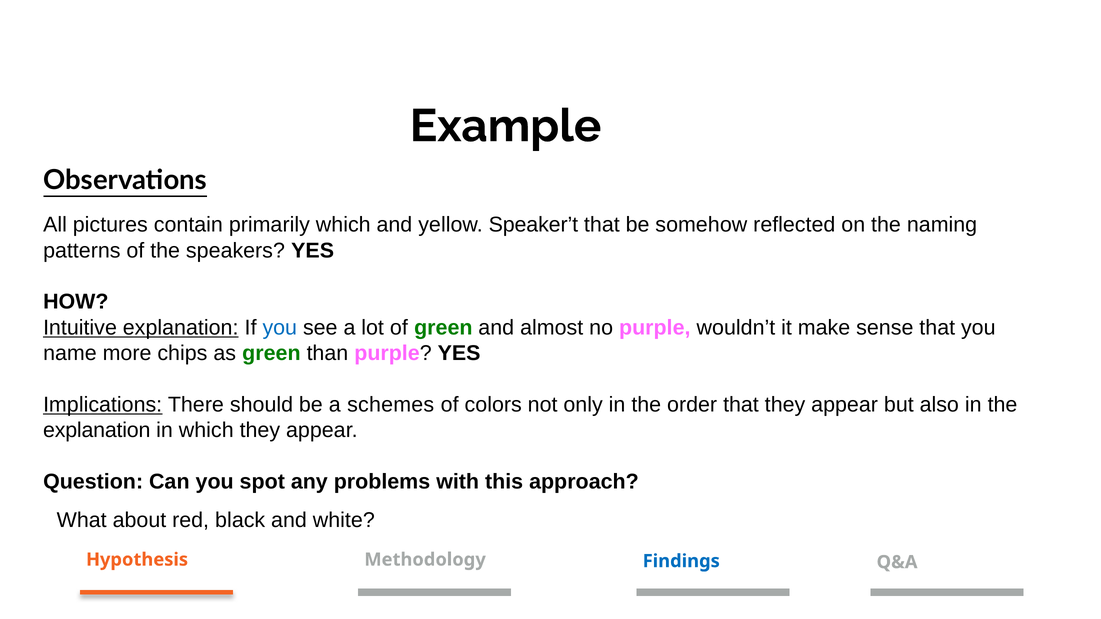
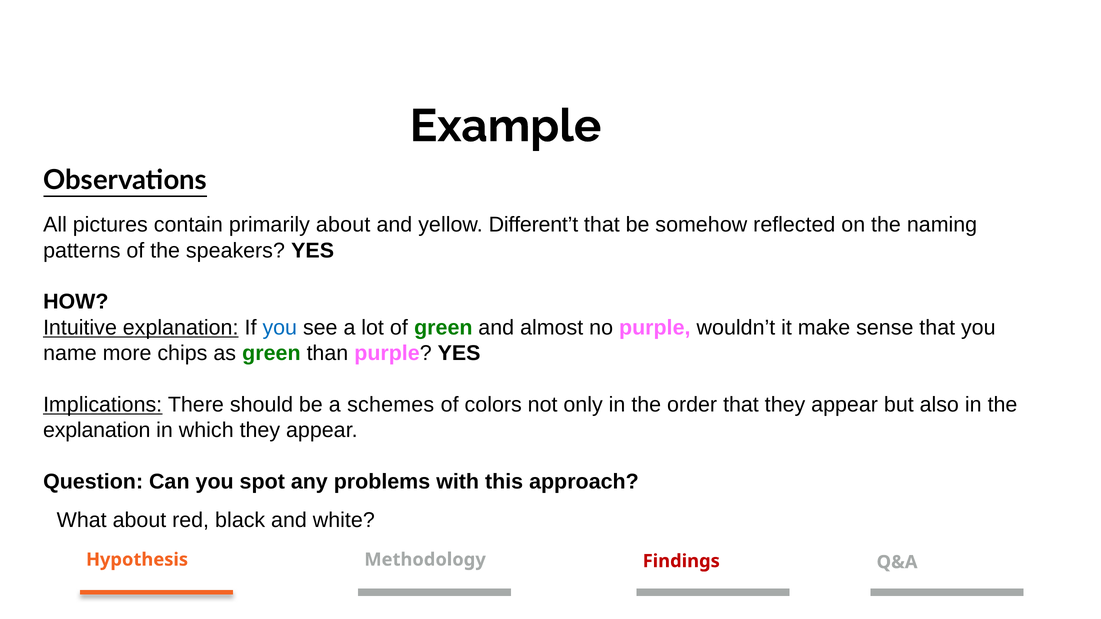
primarily which: which -> about
Speaker’t: Speaker’t -> Different’t
Findings colour: blue -> red
